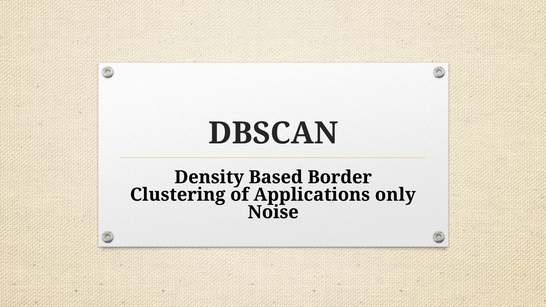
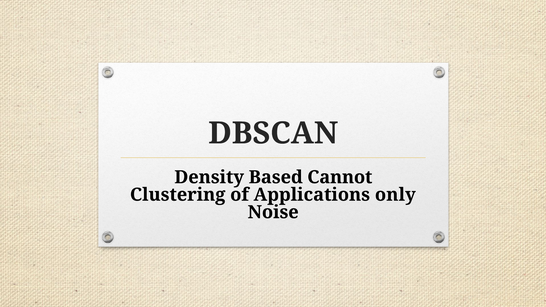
Border: Border -> Cannot
